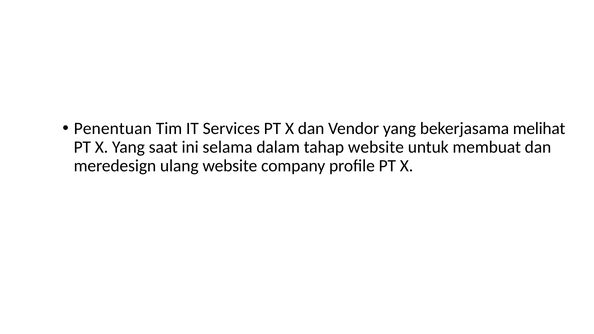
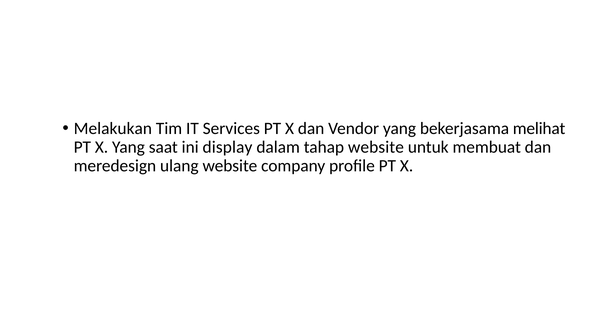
Penentuan: Penentuan -> Melakukan
selama: selama -> display
